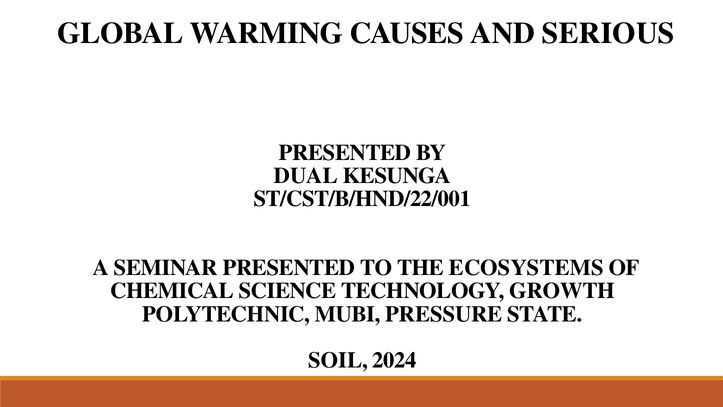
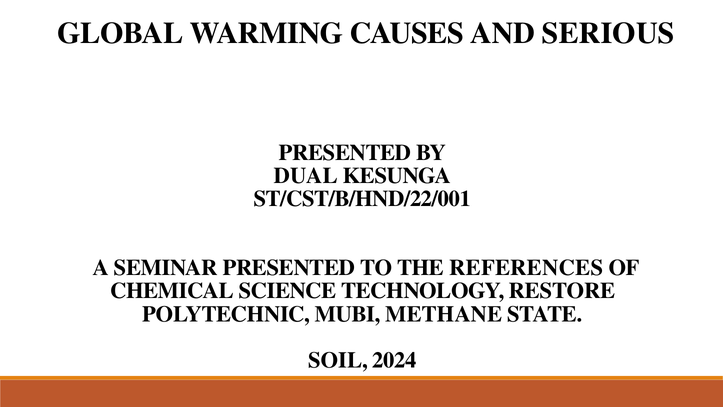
ECOSYSTEMS: ECOSYSTEMS -> REFERENCES
GROWTH: GROWTH -> RESTORE
PRESSURE: PRESSURE -> METHANE
